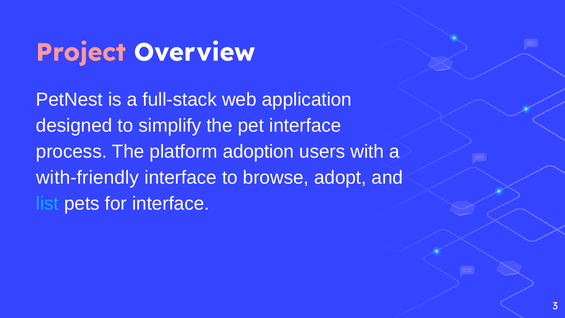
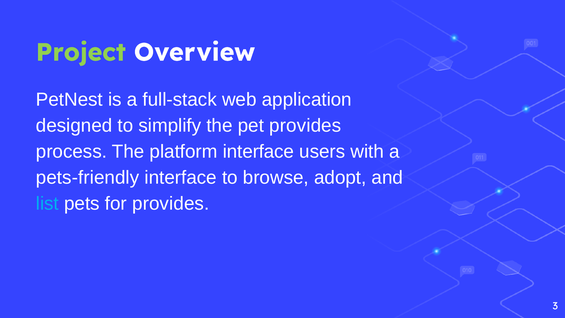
Project colour: pink -> light green
pet interface: interface -> provides
platform adoption: adoption -> interface
with-friendly: with-friendly -> pets-friendly
for interface: interface -> provides
